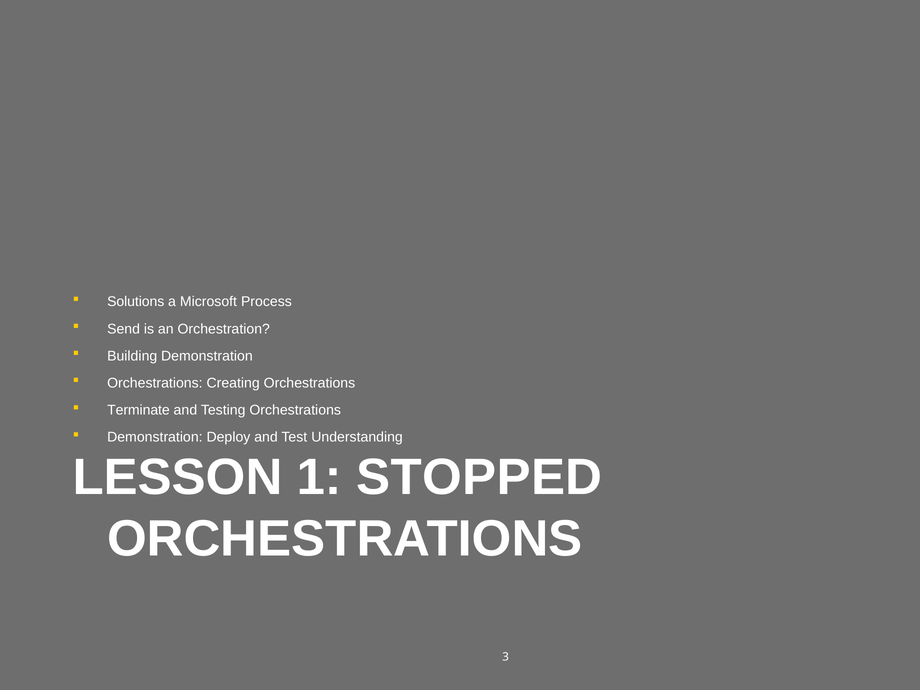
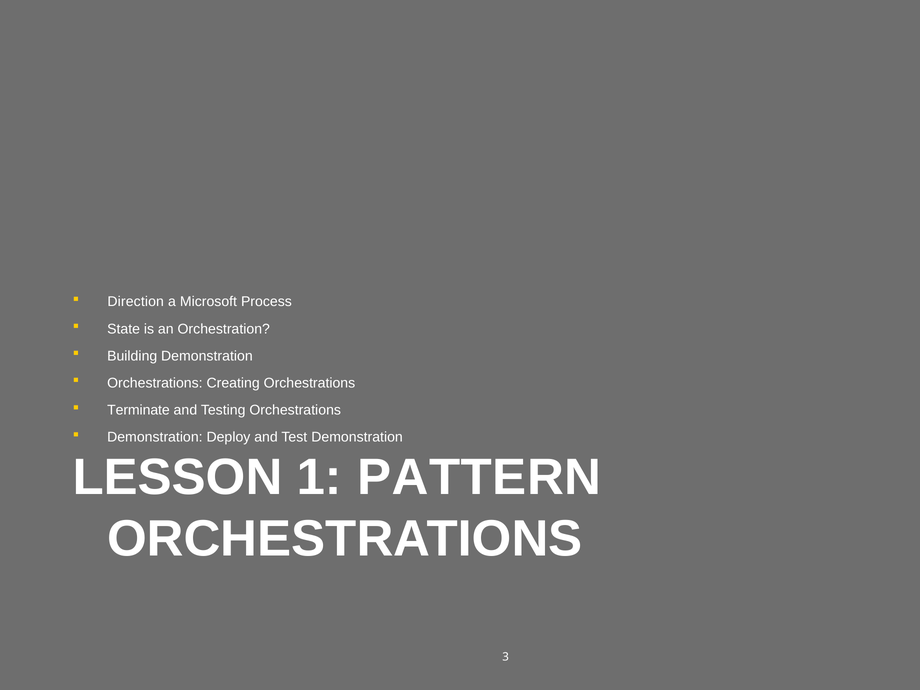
Solutions: Solutions -> Direction
Send: Send -> State
Test Understanding: Understanding -> Demonstration
STOPPED: STOPPED -> PATTERN
